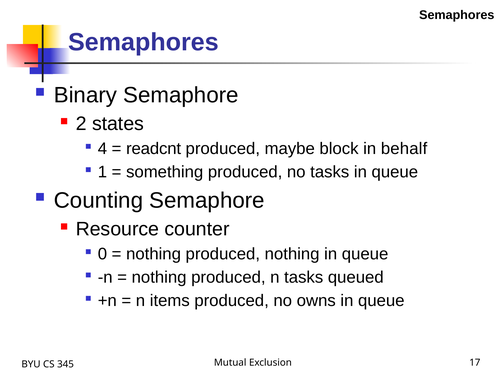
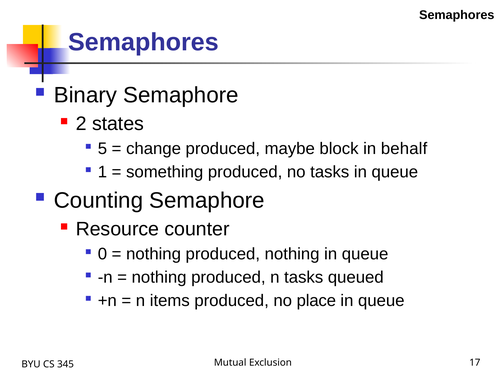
4: 4 -> 5
readcnt: readcnt -> change
owns: owns -> place
